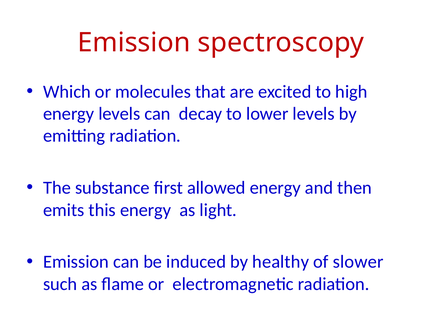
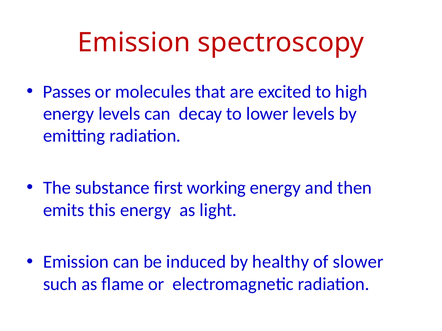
Which: Which -> Passes
allowed: allowed -> working
